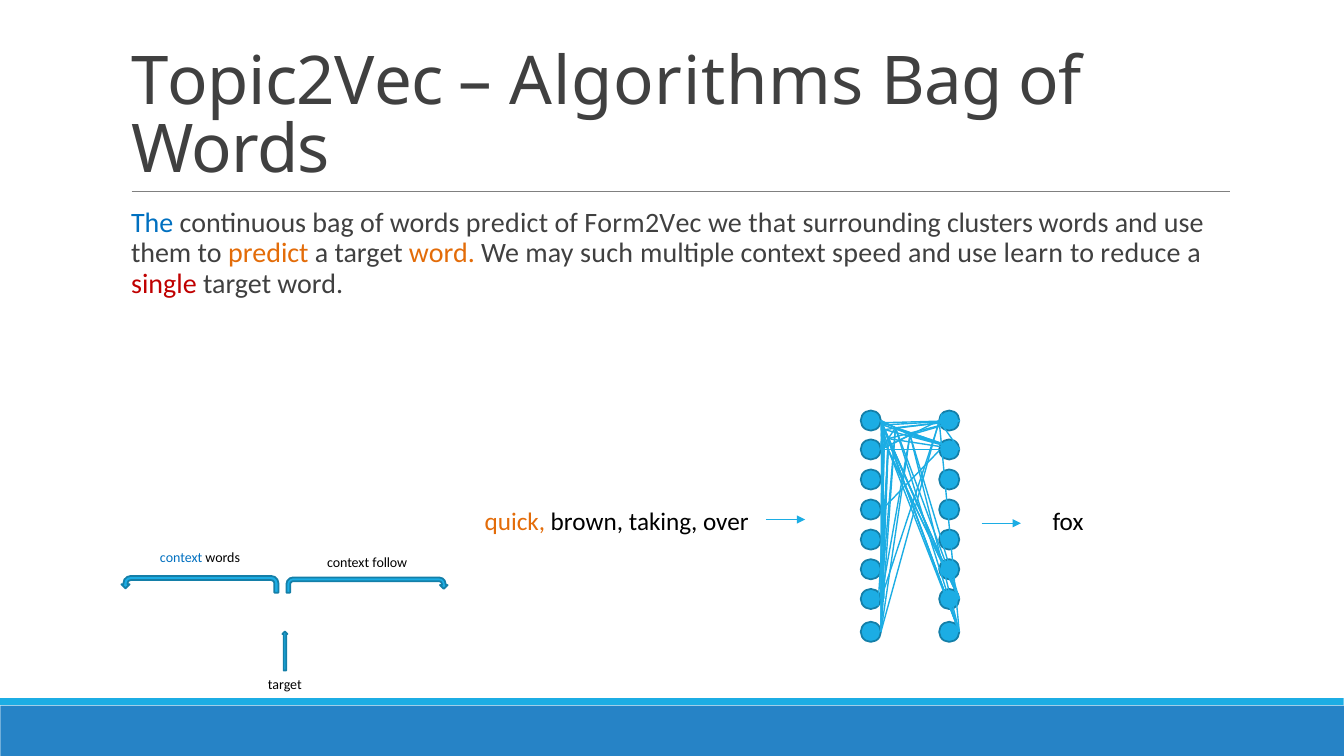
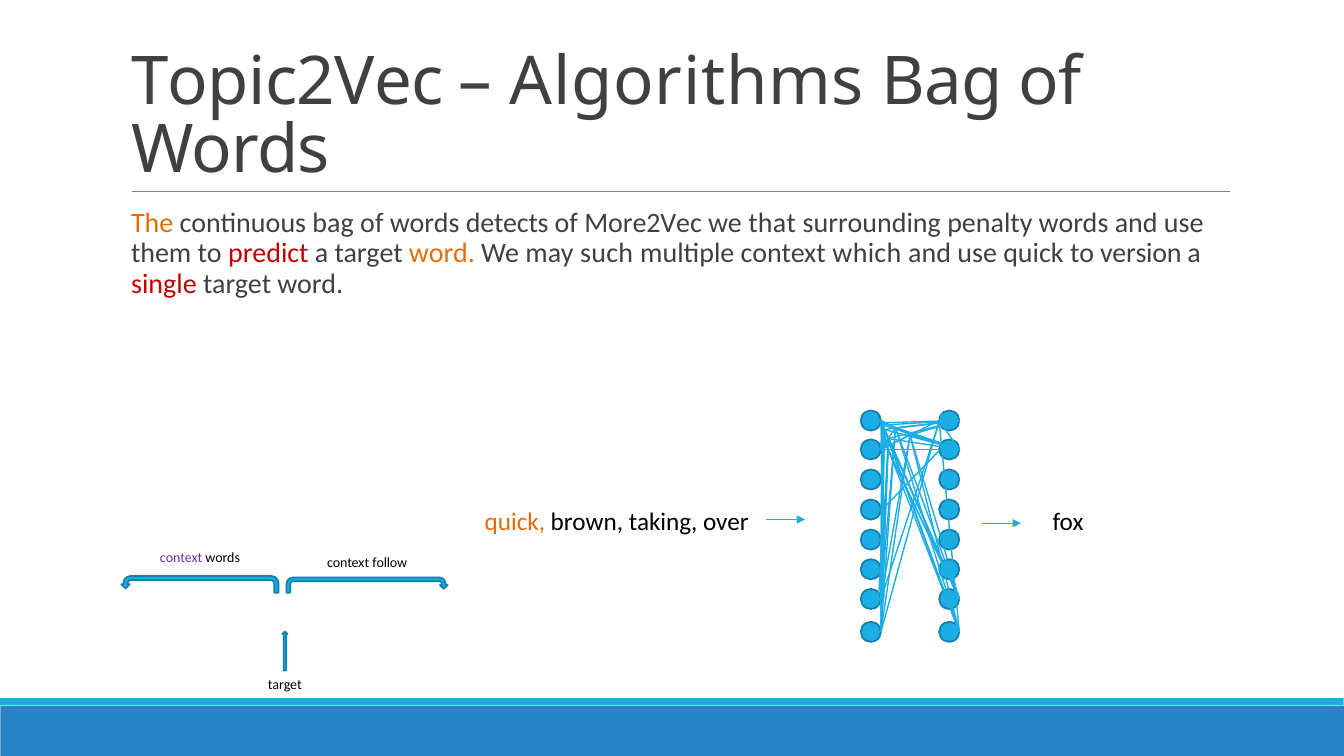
The colour: blue -> orange
words predict: predict -> detects
Form2Vec: Form2Vec -> More2Vec
clusters: clusters -> penalty
predict at (268, 254) colour: orange -> red
speed: speed -> which
use learn: learn -> quick
reduce: reduce -> version
context at (181, 558) colour: blue -> purple
